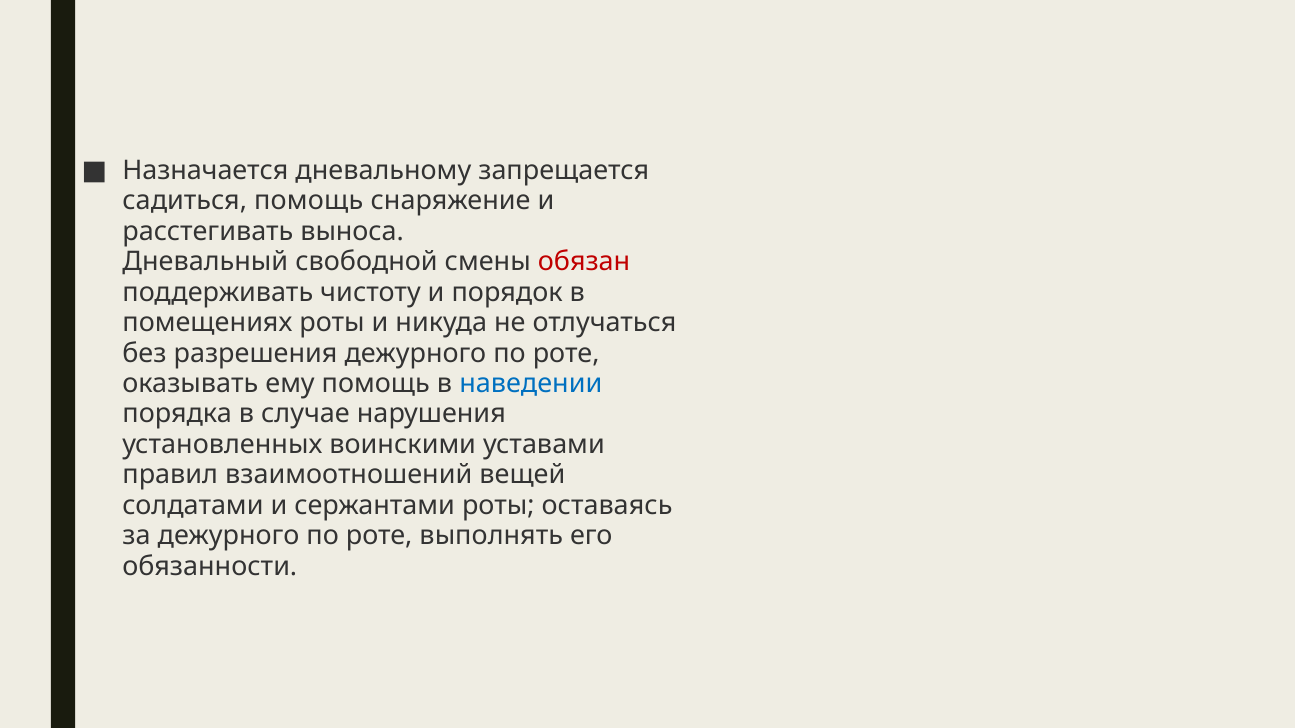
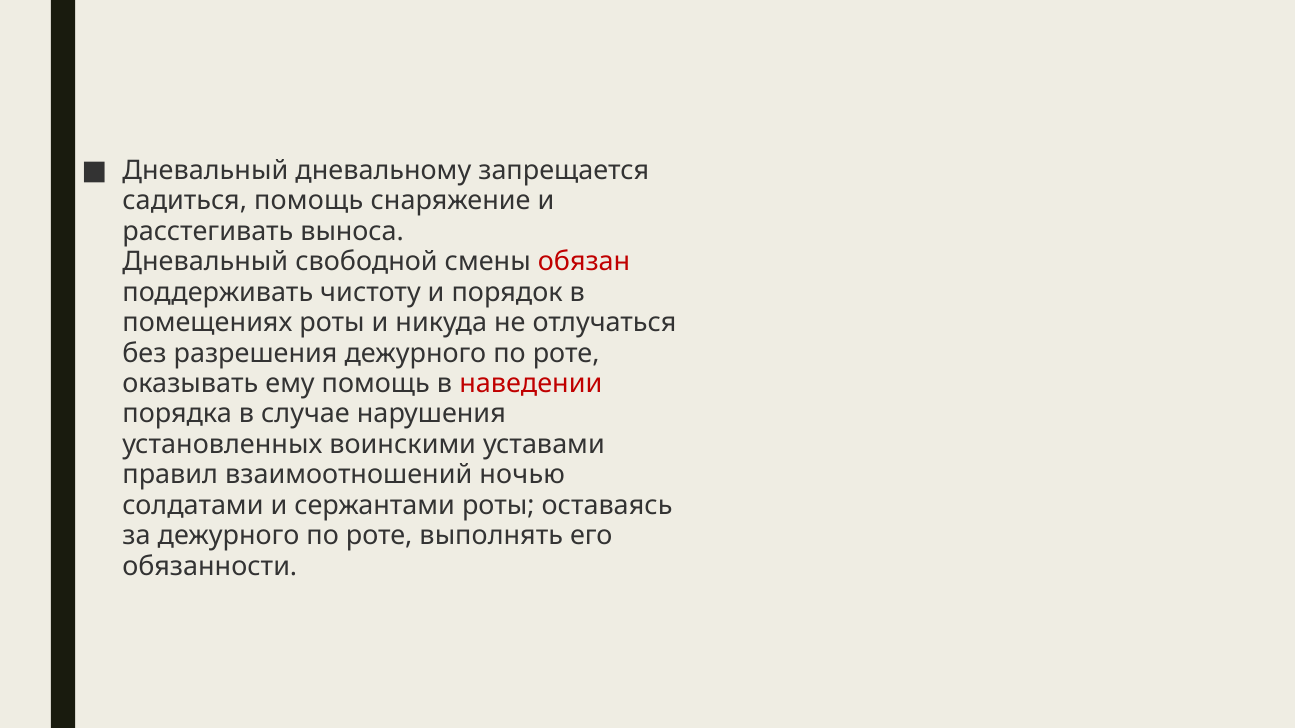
Назначается at (205, 171): Назначается -> Дневальный
наведении colour: blue -> red
вещей: вещей -> ночью
